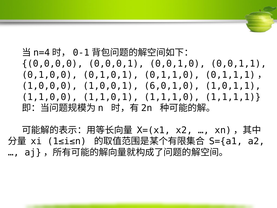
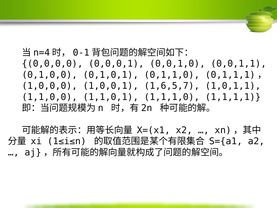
6,0,1,0: 6,0,1,0 -> 1,6,5,7
